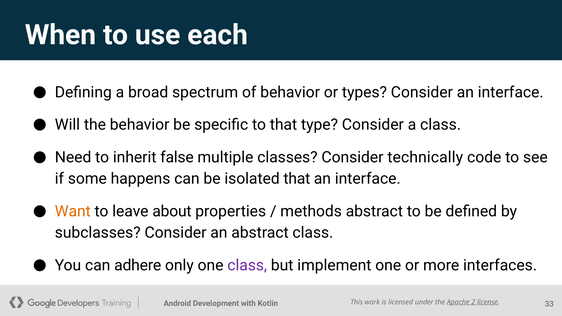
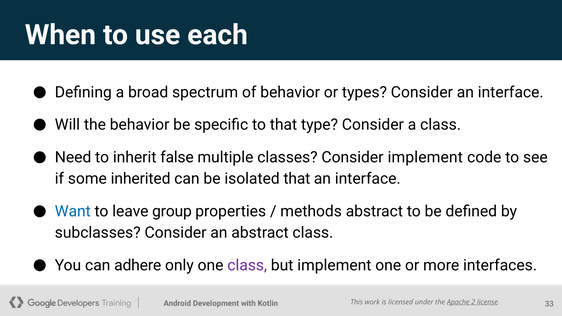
Consider technically: technically -> implement
happens: happens -> inherited
Want colour: orange -> blue
about: about -> group
